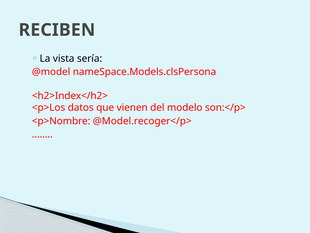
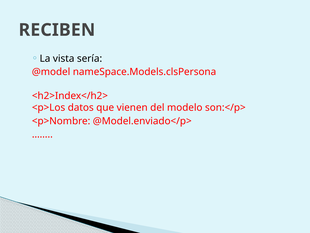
@Model.recoger</p>: @Model.recoger</p> -> @Model.enviado</p>
